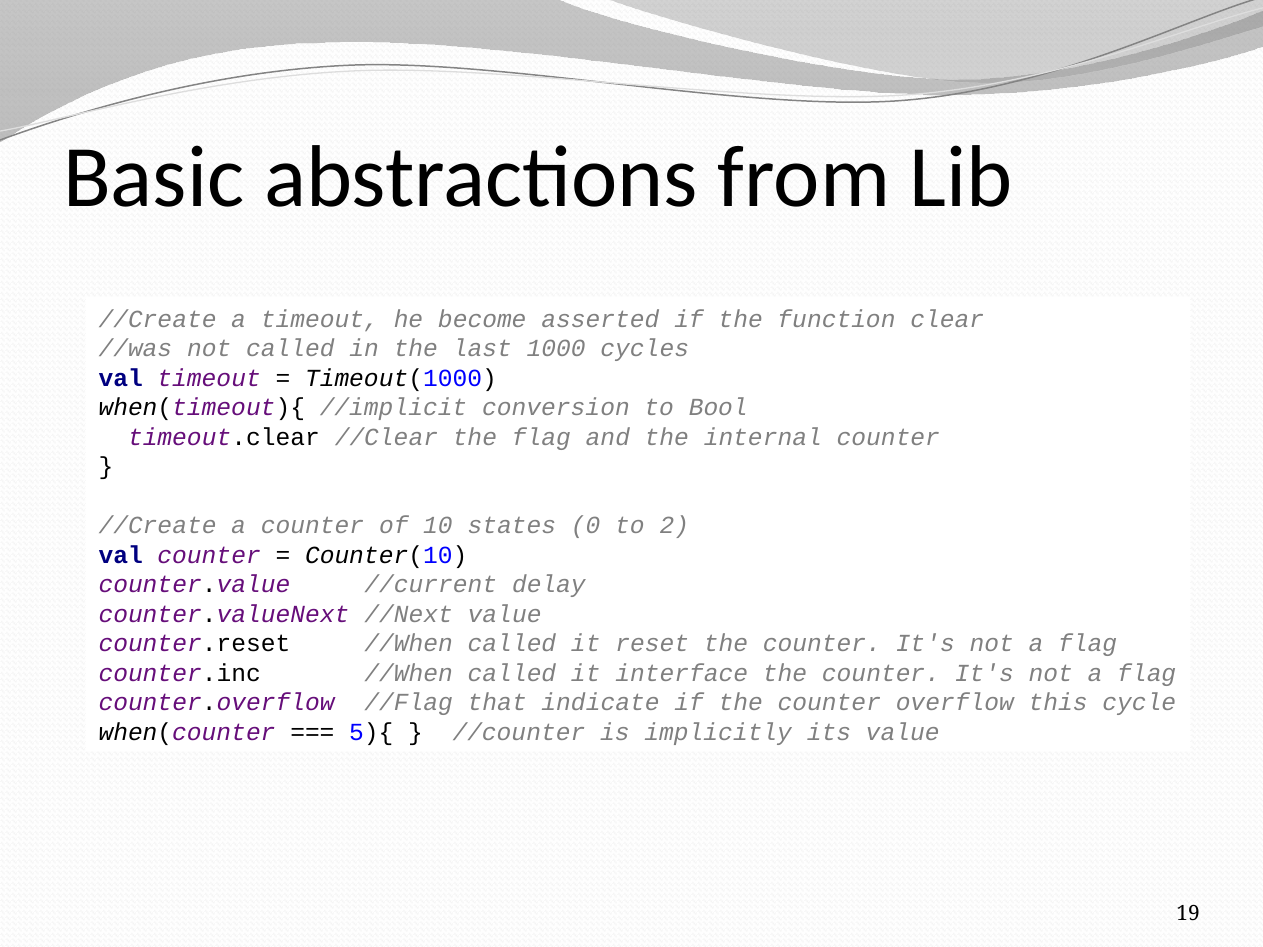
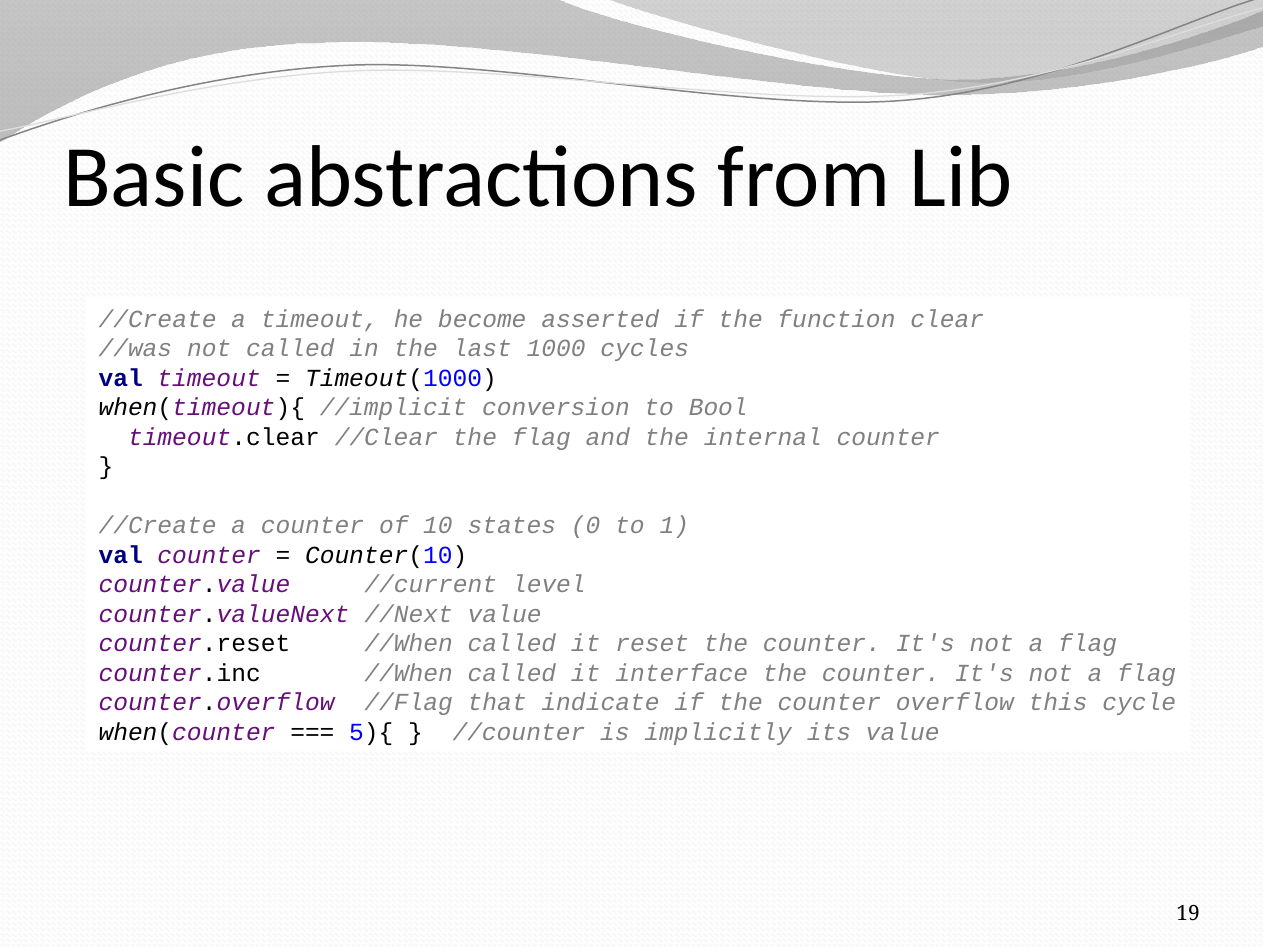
2: 2 -> 1
delay: delay -> level
